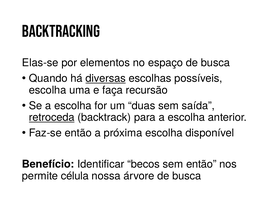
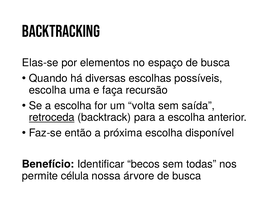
diversas underline: present -> none
duas: duas -> volta
sem então: então -> todas
